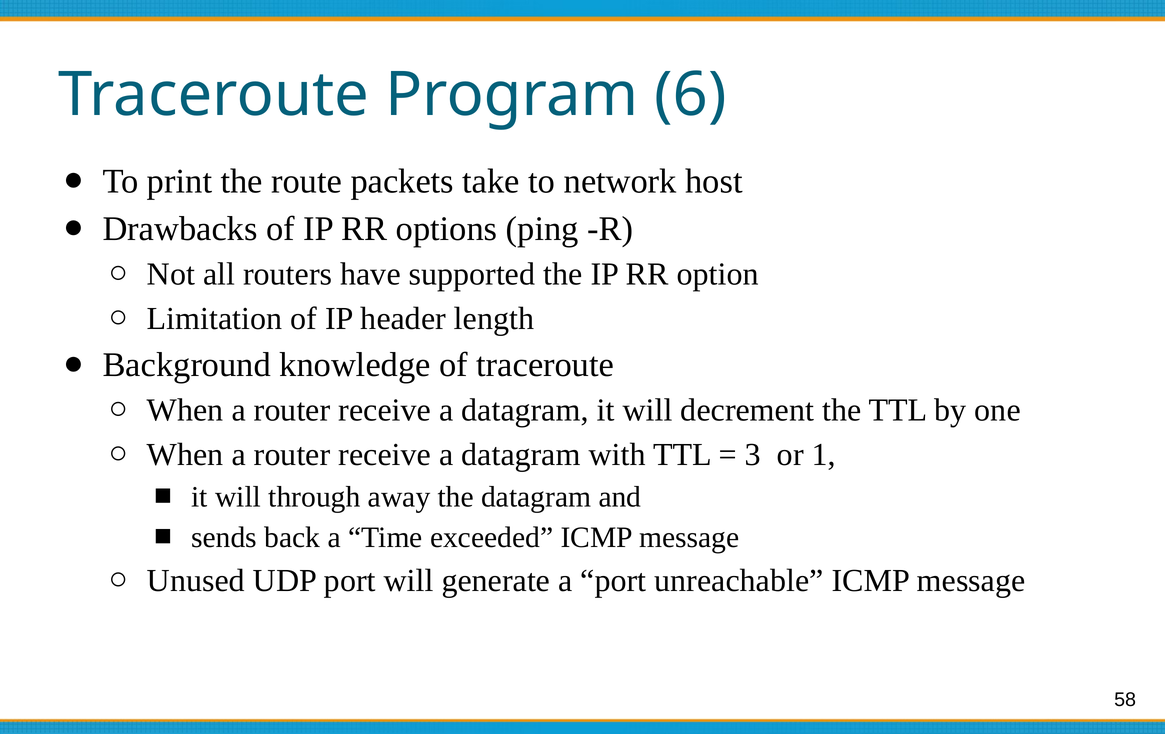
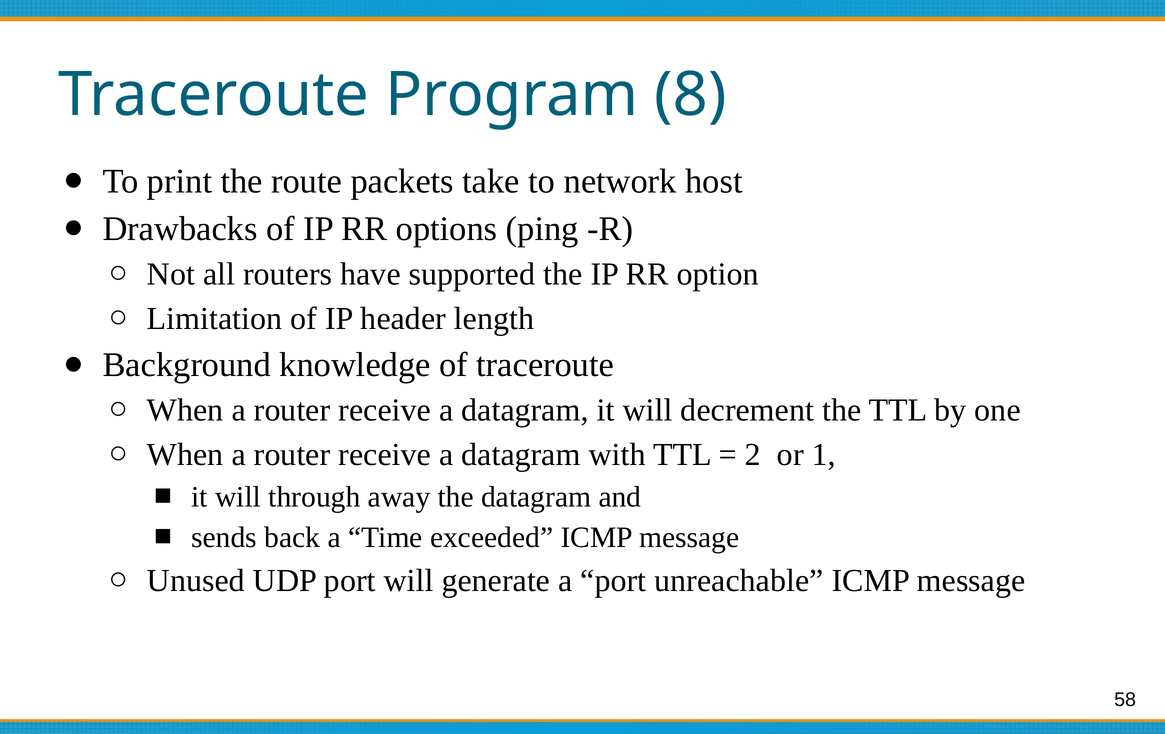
6: 6 -> 8
3: 3 -> 2
